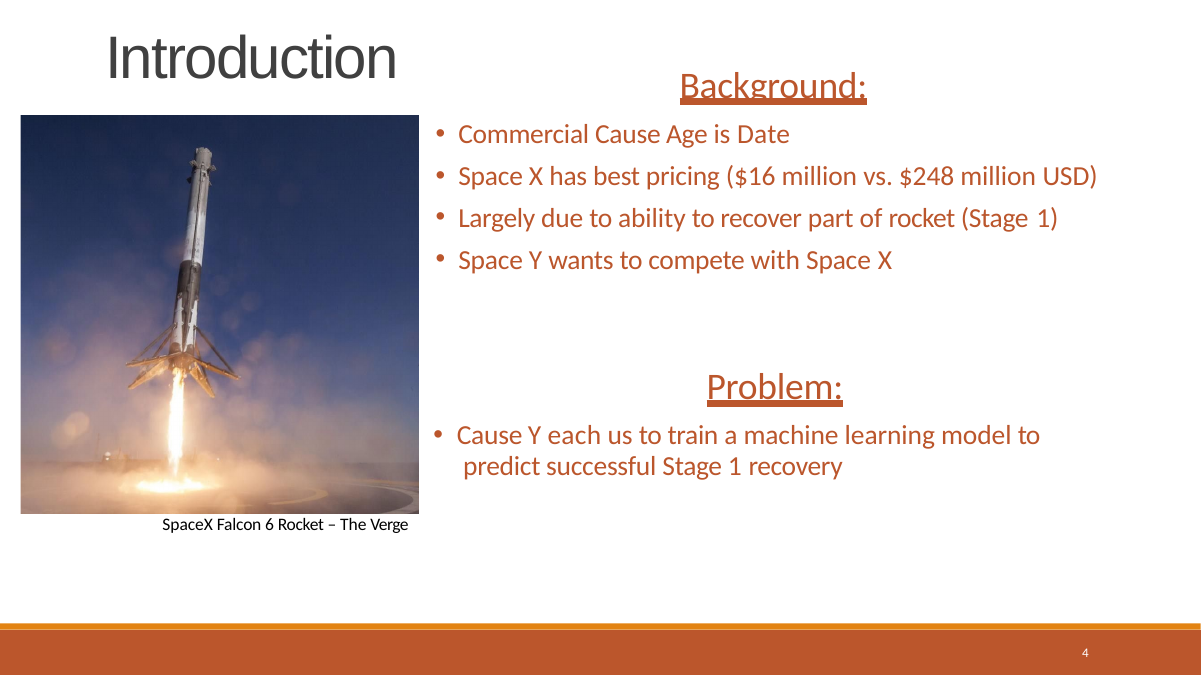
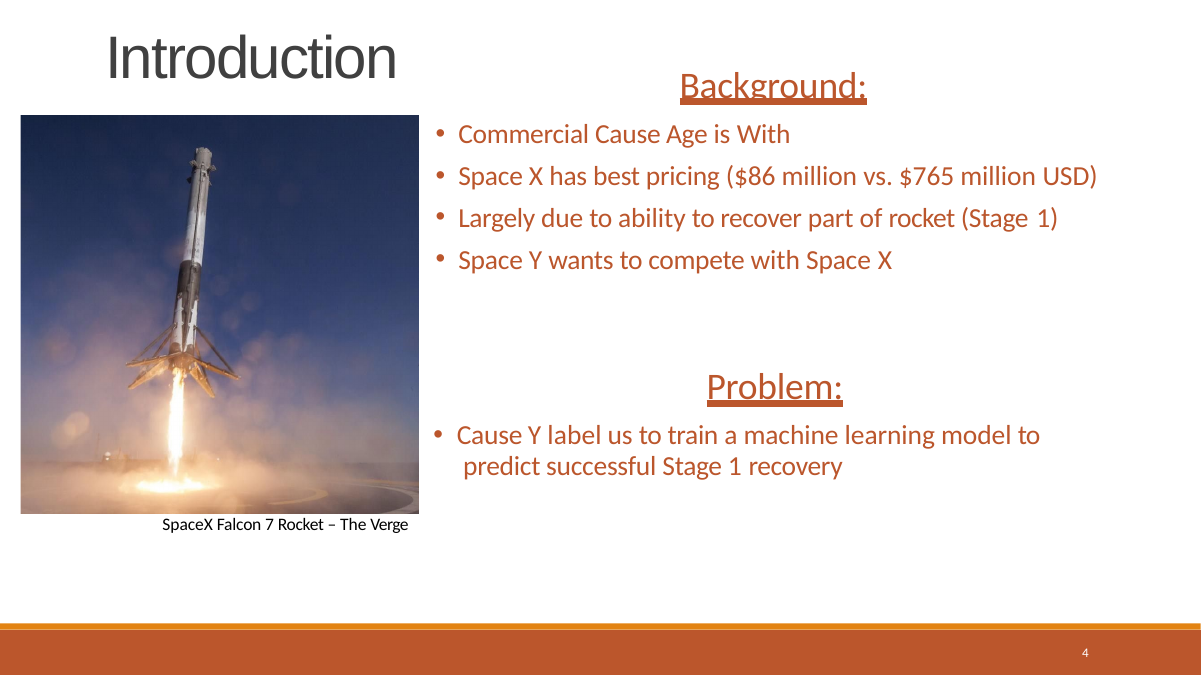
is Date: Date -> With
$16: $16 -> $86
$248: $248 -> $765
each: each -> label
6: 6 -> 7
